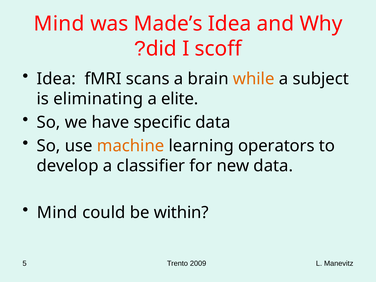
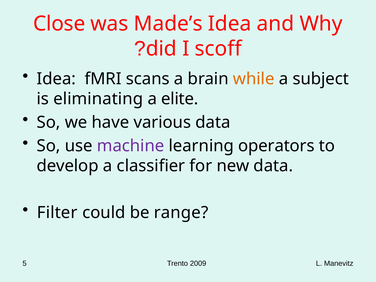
Mind at (59, 24): Mind -> Close
specific: specific -> various
machine colour: orange -> purple
Mind at (57, 213): Mind -> Filter
within: within -> range
